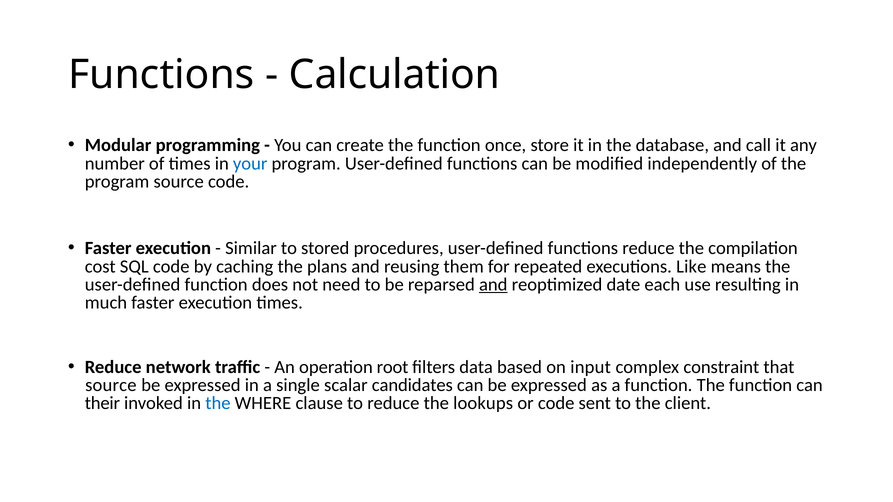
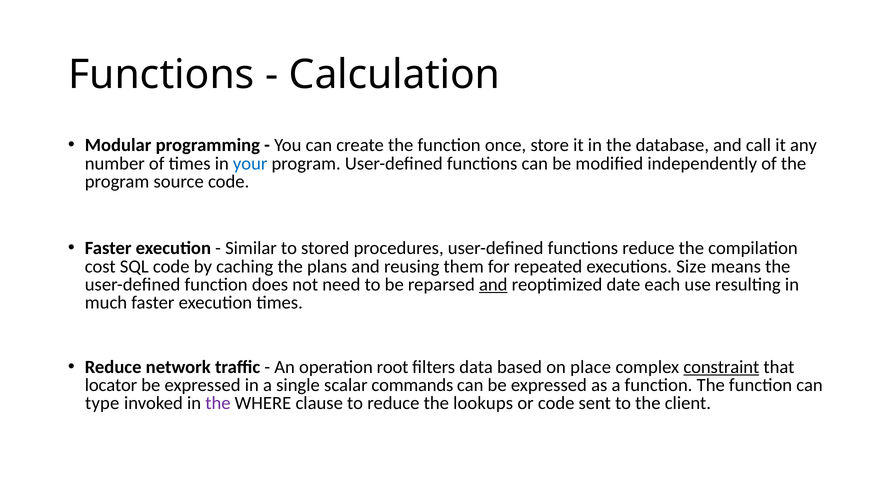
Like: Like -> Size
input: input -> place
constraint underline: none -> present
source at (111, 385): source -> locator
candidates: candidates -> commands
their: their -> type
the at (218, 404) colour: blue -> purple
